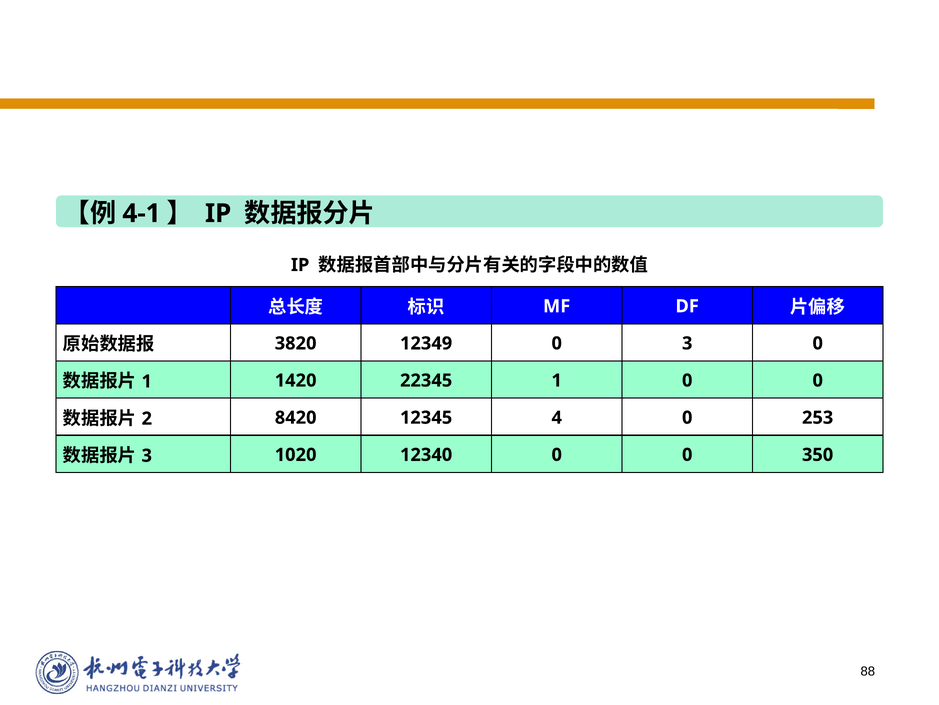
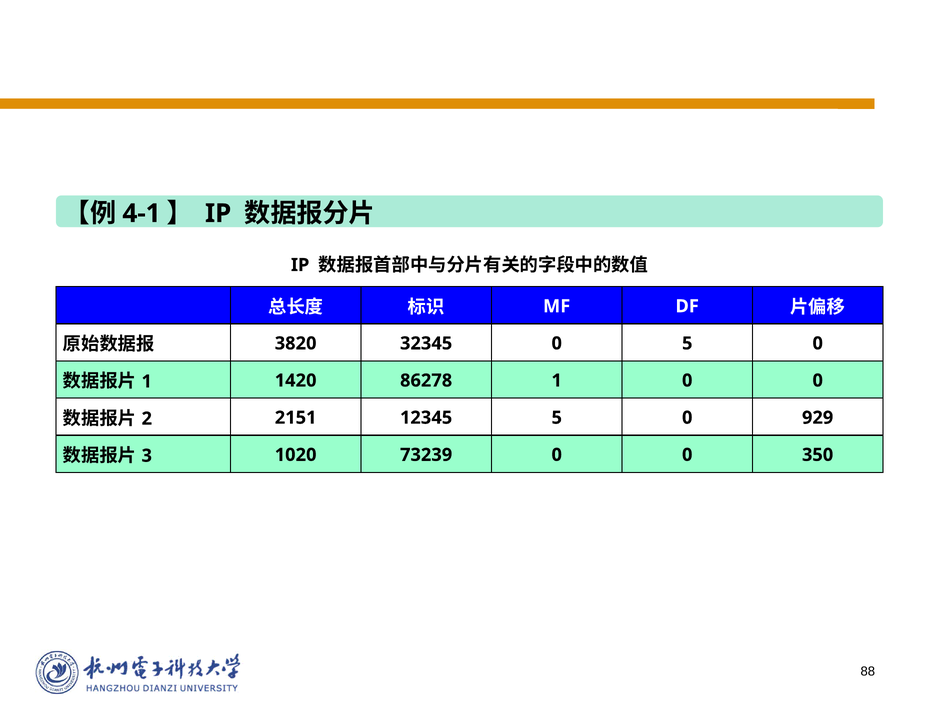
12349: 12349 -> 32345
0 3: 3 -> 5
22345: 22345 -> 86278
8420: 8420 -> 2151
12345 4: 4 -> 5
253: 253 -> 929
12340: 12340 -> 73239
